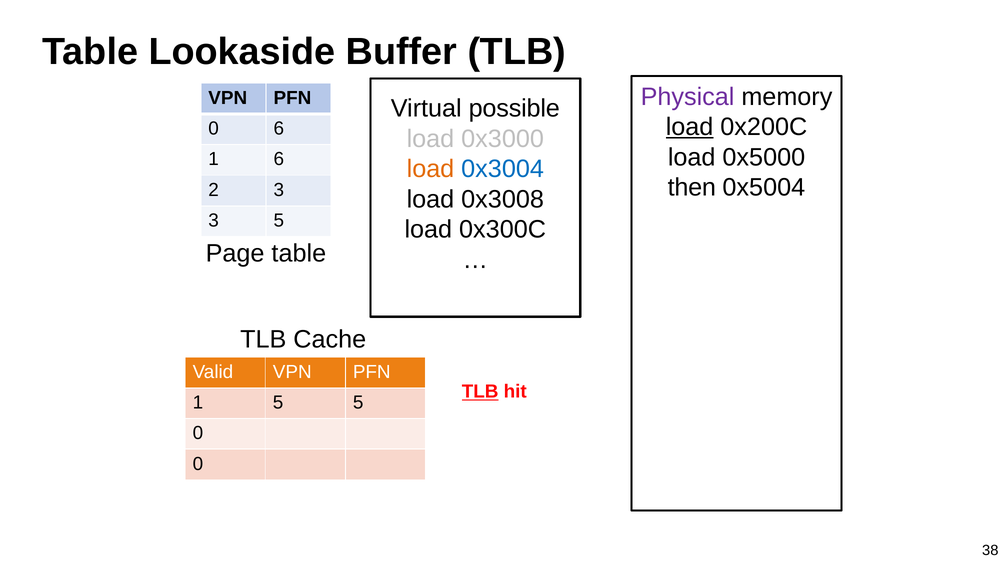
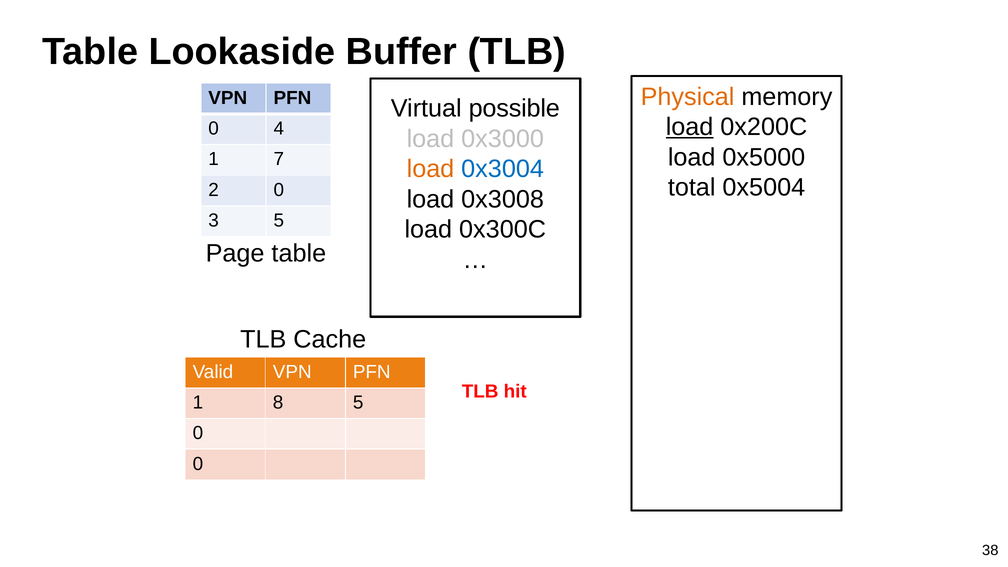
Physical colour: purple -> orange
0 6: 6 -> 4
1 6: 6 -> 7
then: then -> total
2 3: 3 -> 0
TLB at (480, 392) underline: present -> none
1 5: 5 -> 8
